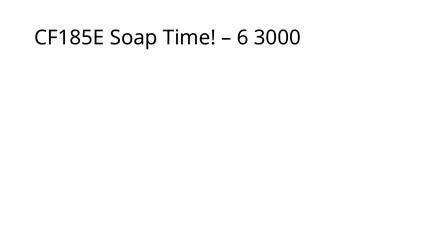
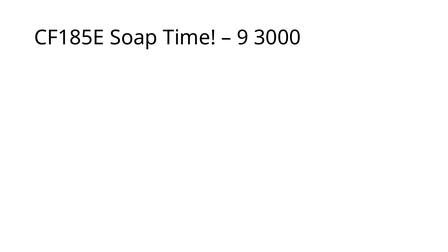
6: 6 -> 9
